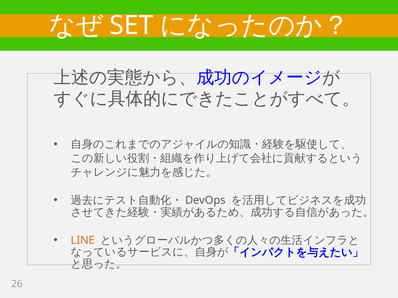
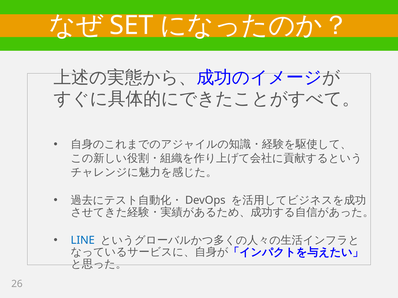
LINE colour: orange -> blue
